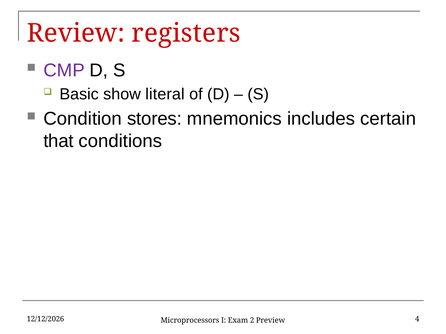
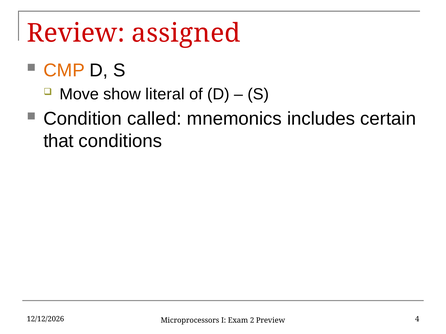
registers: registers -> assigned
CMP colour: purple -> orange
Basic: Basic -> Move
stores: stores -> called
